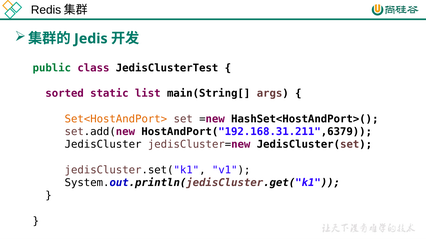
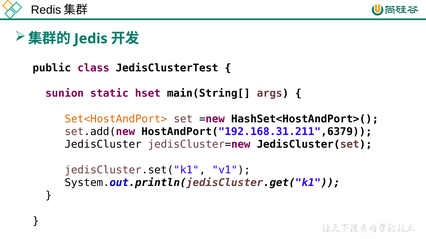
public colour: green -> black
sorted: sorted -> sunion
list: list -> hset
